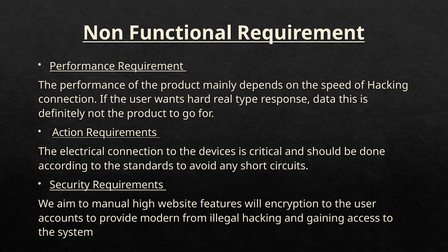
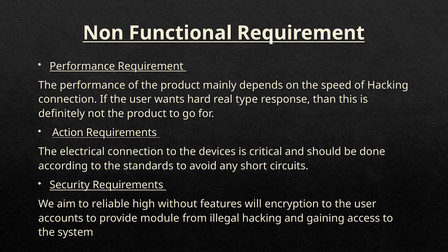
data: data -> than
manual: manual -> reliable
website: website -> without
modern: modern -> module
